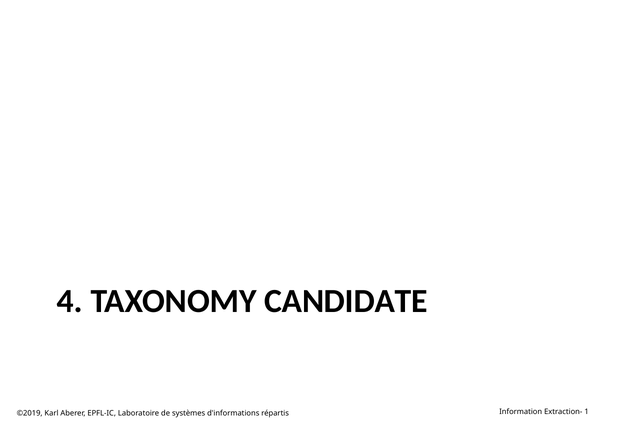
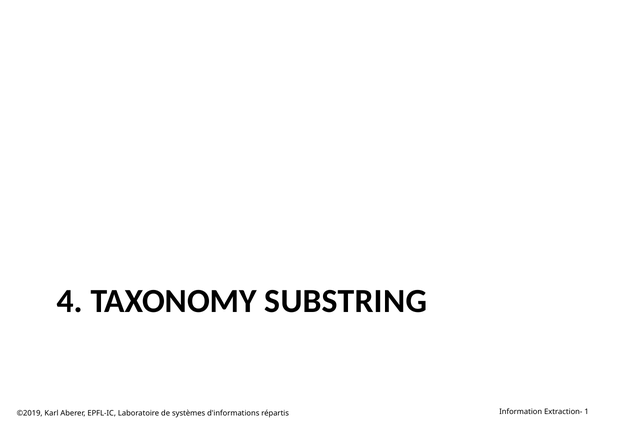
CANDIDATE: CANDIDATE -> SUBSTRING
